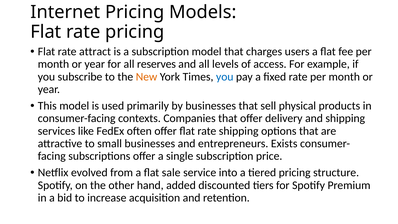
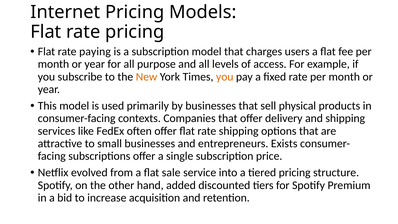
attract: attract -> paying
reserves: reserves -> purpose
you at (225, 77) colour: blue -> orange
